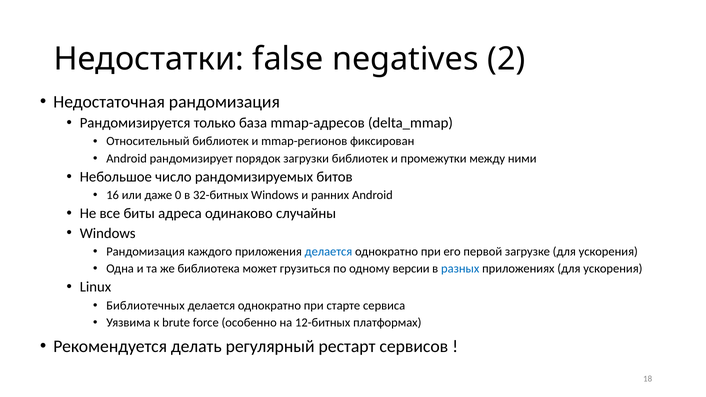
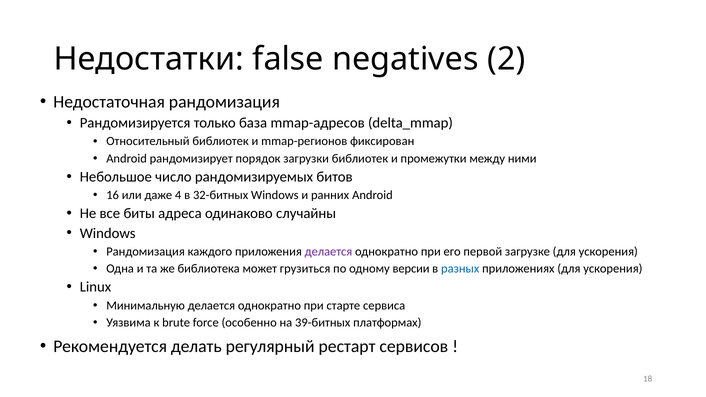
0: 0 -> 4
делается at (328, 252) colour: blue -> purple
Библиотечных: Библиотечных -> Минимальную
12-битных: 12-битных -> 39-битных
